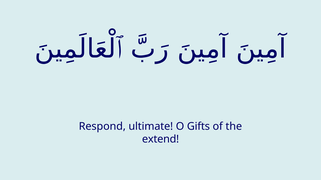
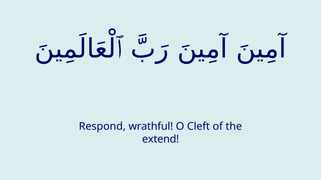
ultimate: ultimate -> wrathful
Gifts: Gifts -> Cleft
